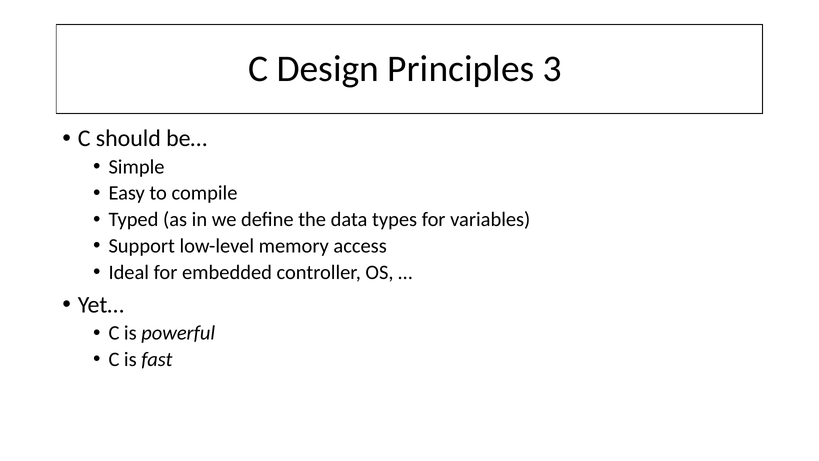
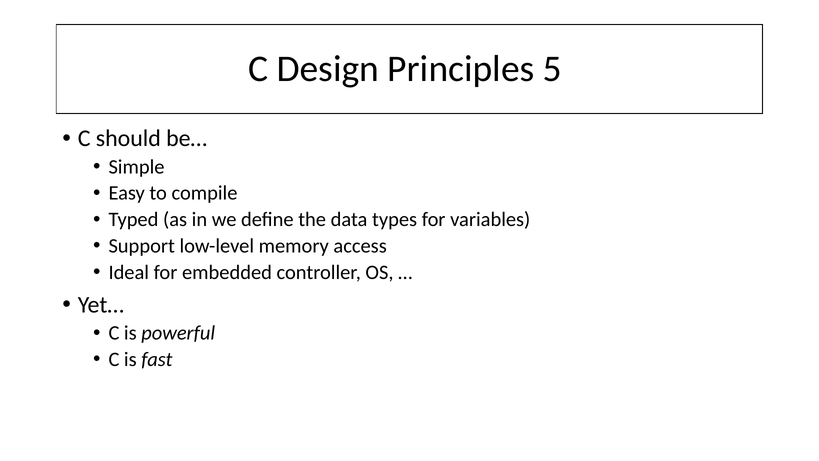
3: 3 -> 5
